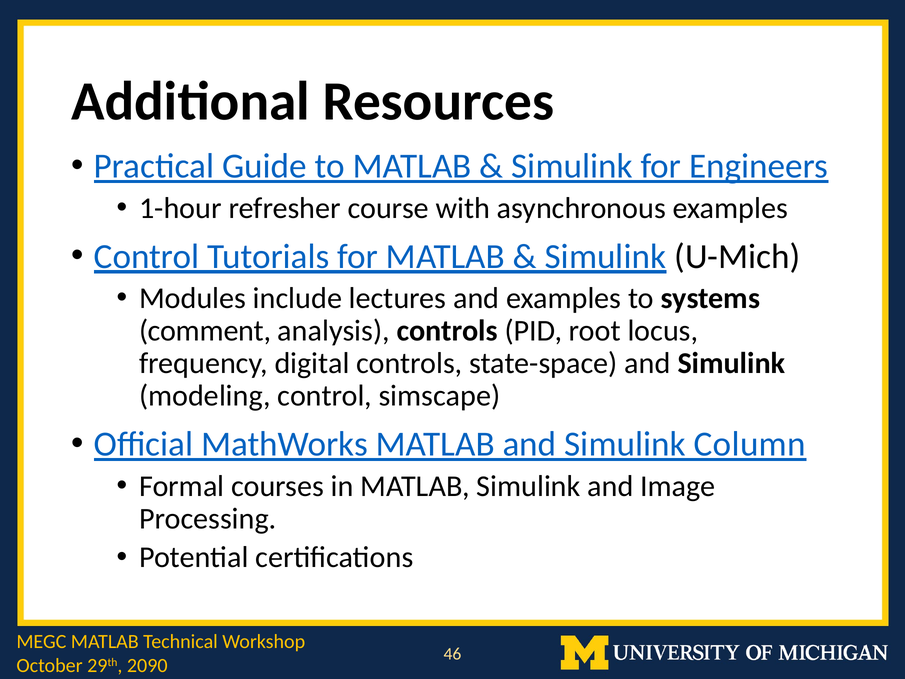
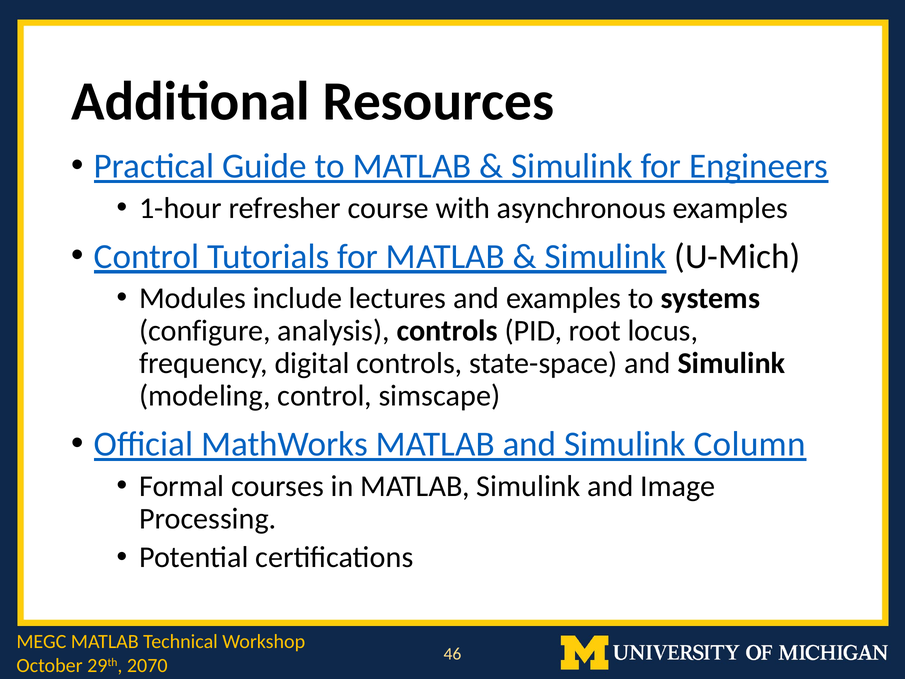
comment: comment -> configure
2090: 2090 -> 2070
